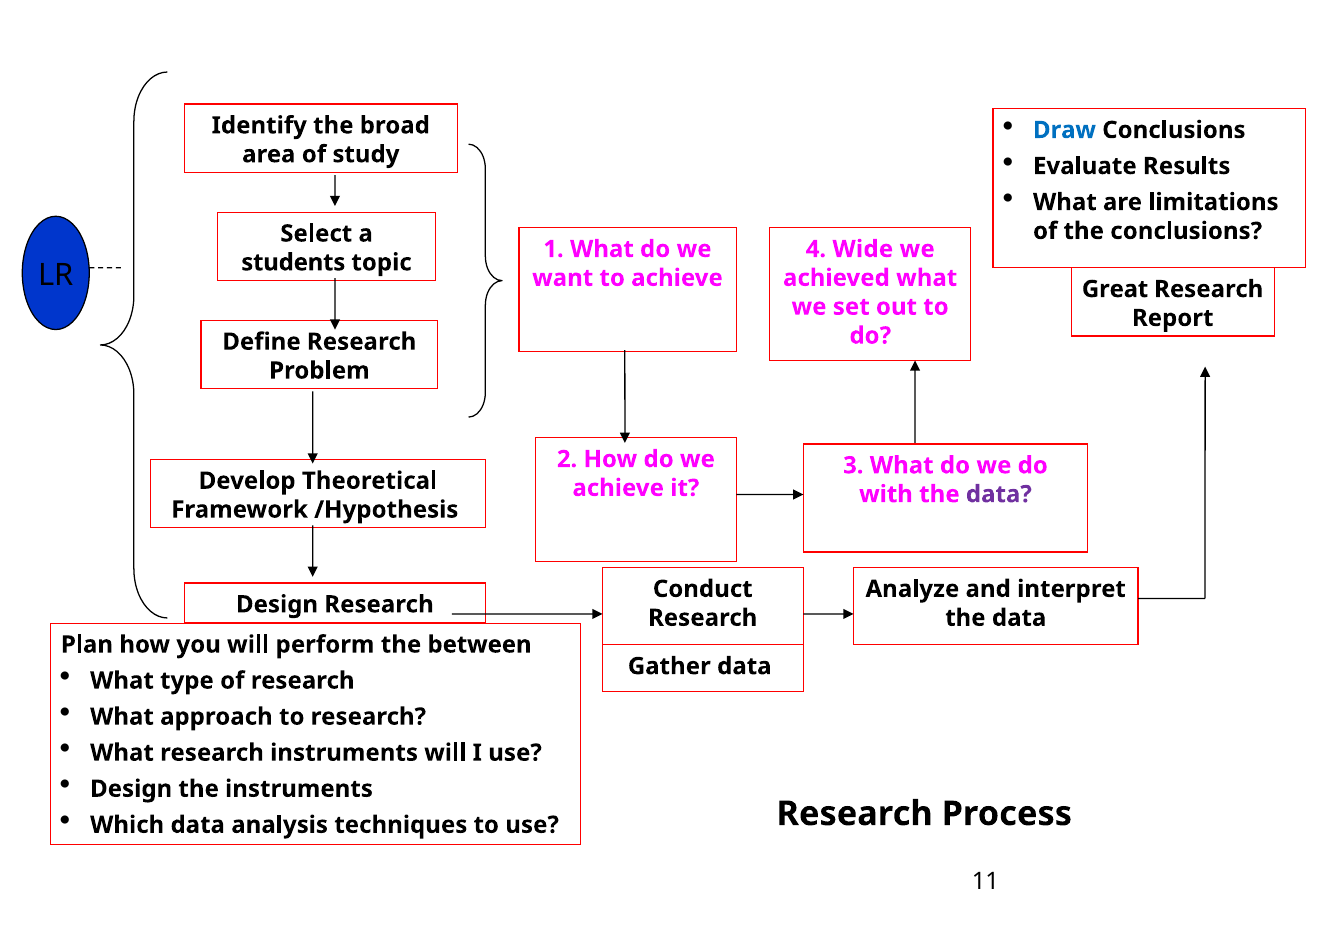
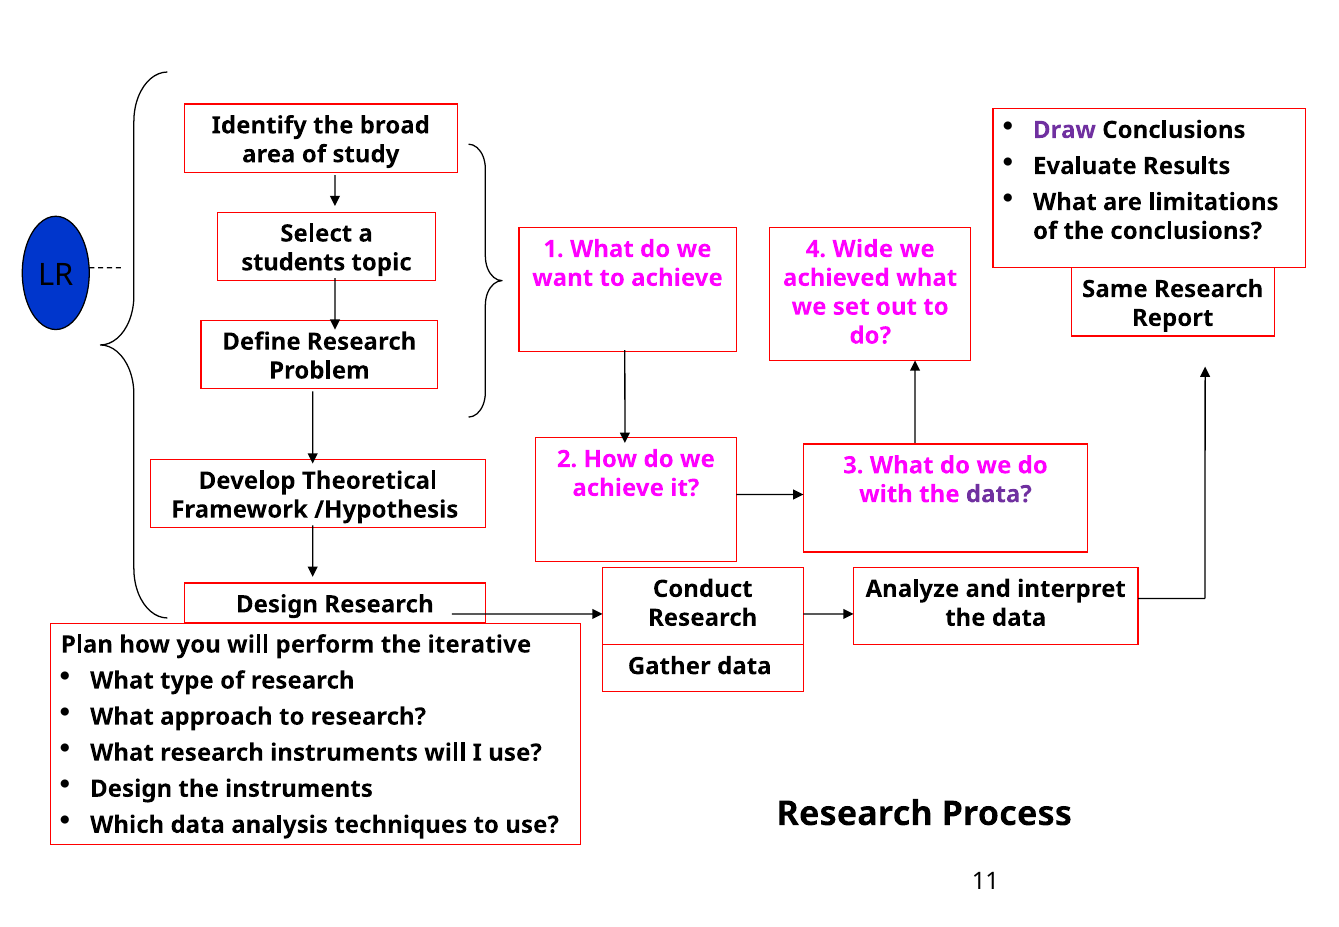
Draw colour: blue -> purple
Great: Great -> Same
between: between -> iterative
